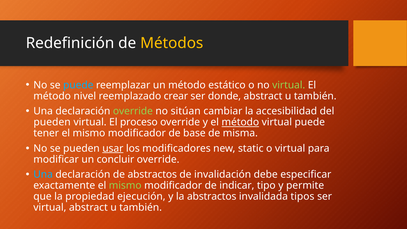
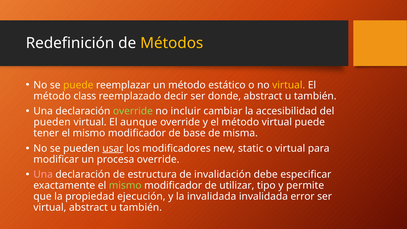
puede at (78, 85) colour: light blue -> yellow
virtual at (289, 85) colour: light green -> yellow
nivel: nivel -> class
crear: crear -> decir
sitúan: sitúan -> incluir
proceso: proceso -> aunque
método at (240, 122) underline: present -> none
concluir: concluir -> procesa
Una at (43, 175) colour: light blue -> pink
de abstractos: abstractos -> estructura
indicar: indicar -> utilizar
la abstractos: abstractos -> invalidada
tipos: tipos -> error
